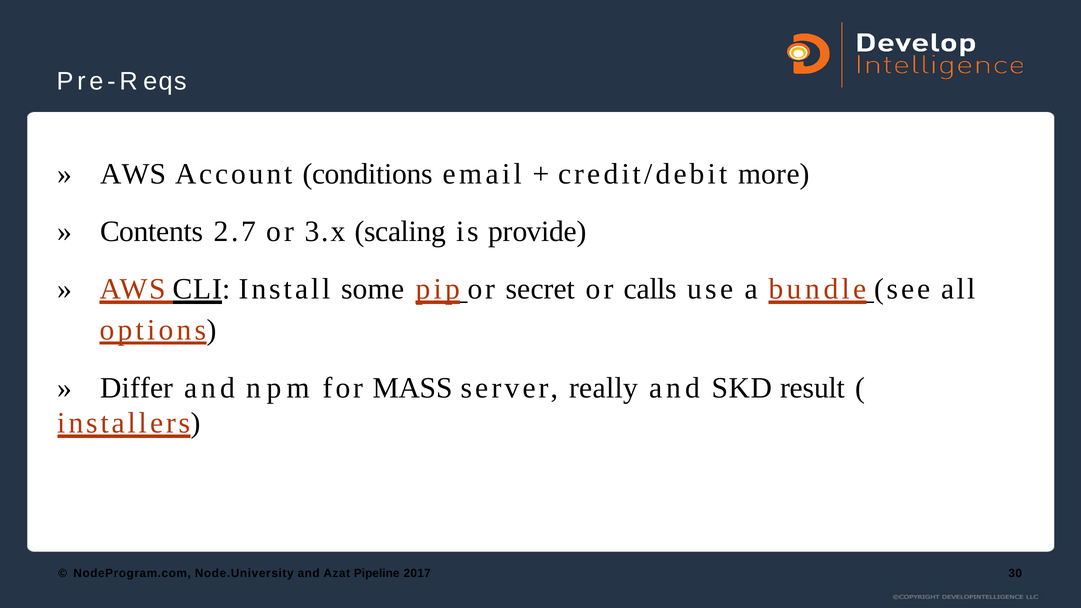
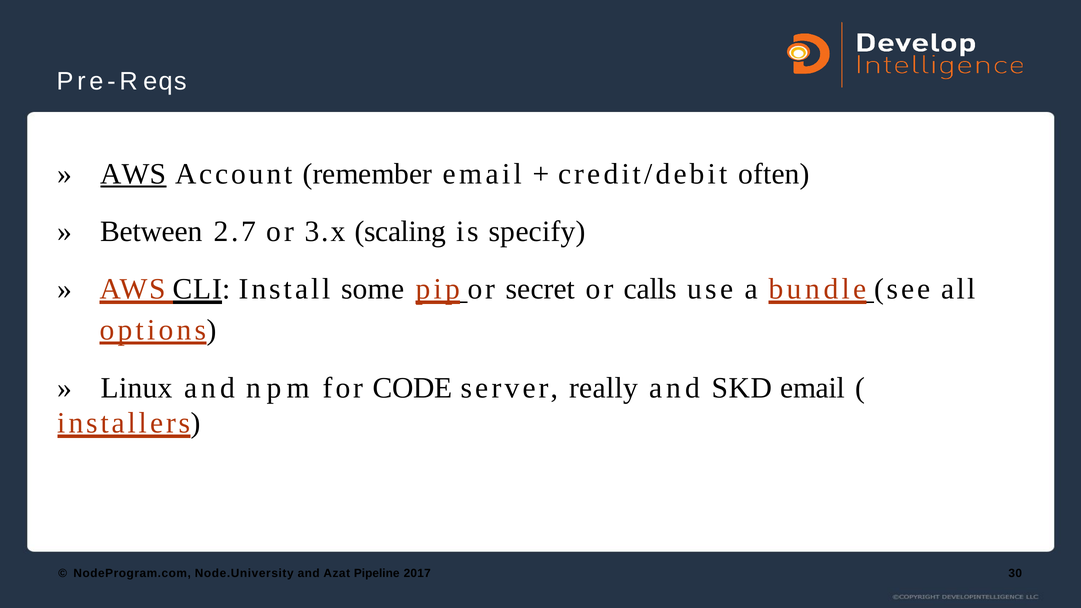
AWS at (133, 174) underline: none -> present
conditions: conditions -> remember
more: more -> often
Contents: Contents -> Between
provide: provide -> specify
Differ: Differ -> Linux
MASS: MASS -> CODE
SKD result: result -> email
